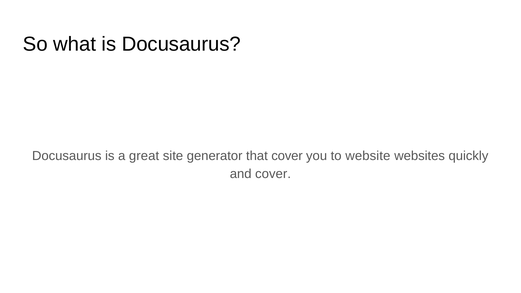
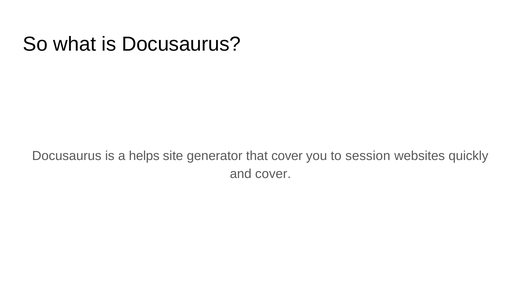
great: great -> helps
website: website -> session
